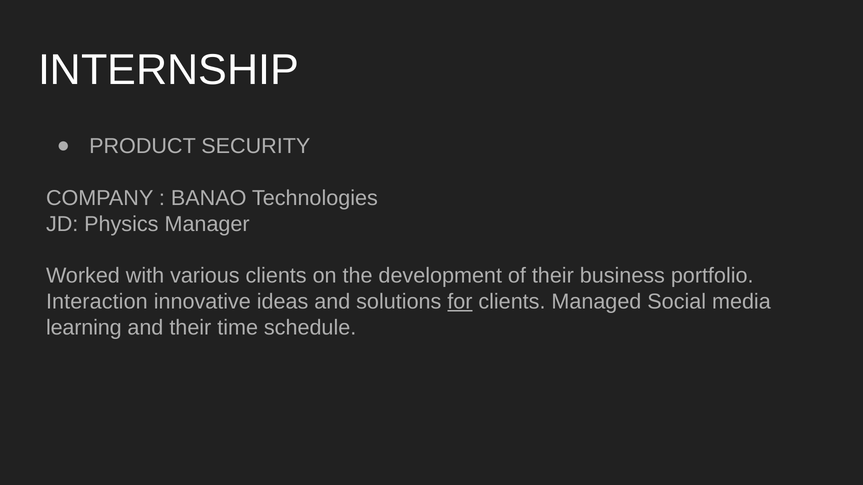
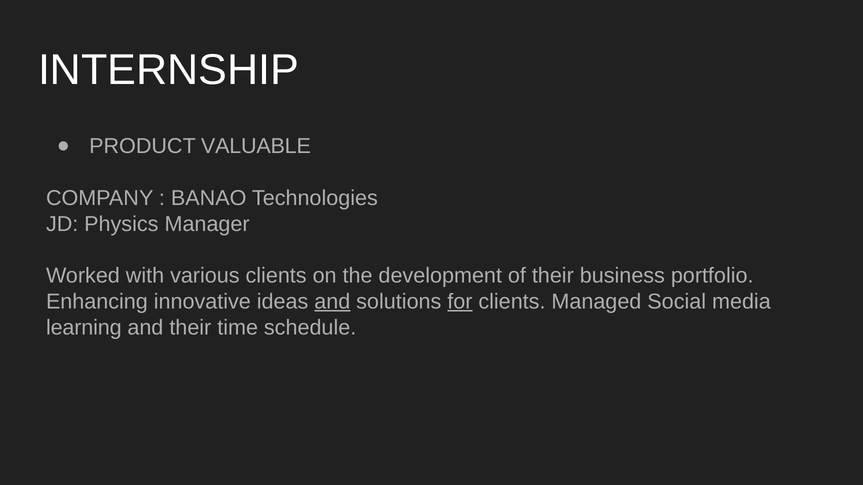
SECURITY: SECURITY -> VALUABLE
Interaction: Interaction -> Enhancing
and at (332, 302) underline: none -> present
